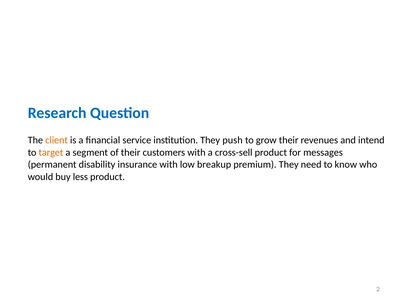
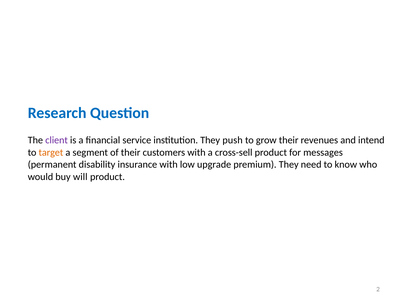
client colour: orange -> purple
breakup: breakup -> upgrade
less: less -> will
